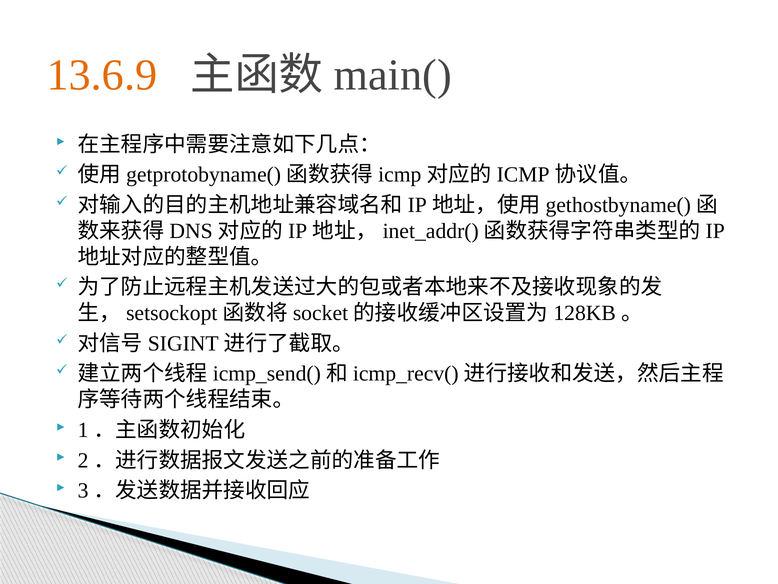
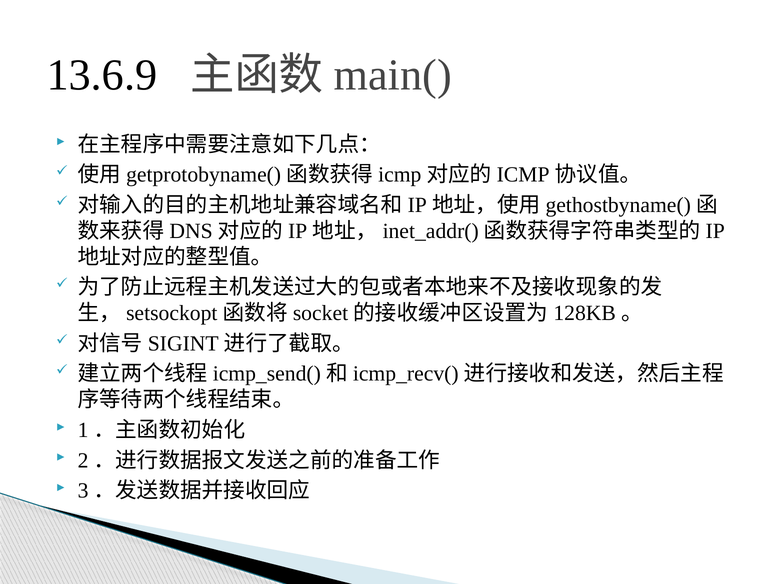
13.6.9 colour: orange -> black
